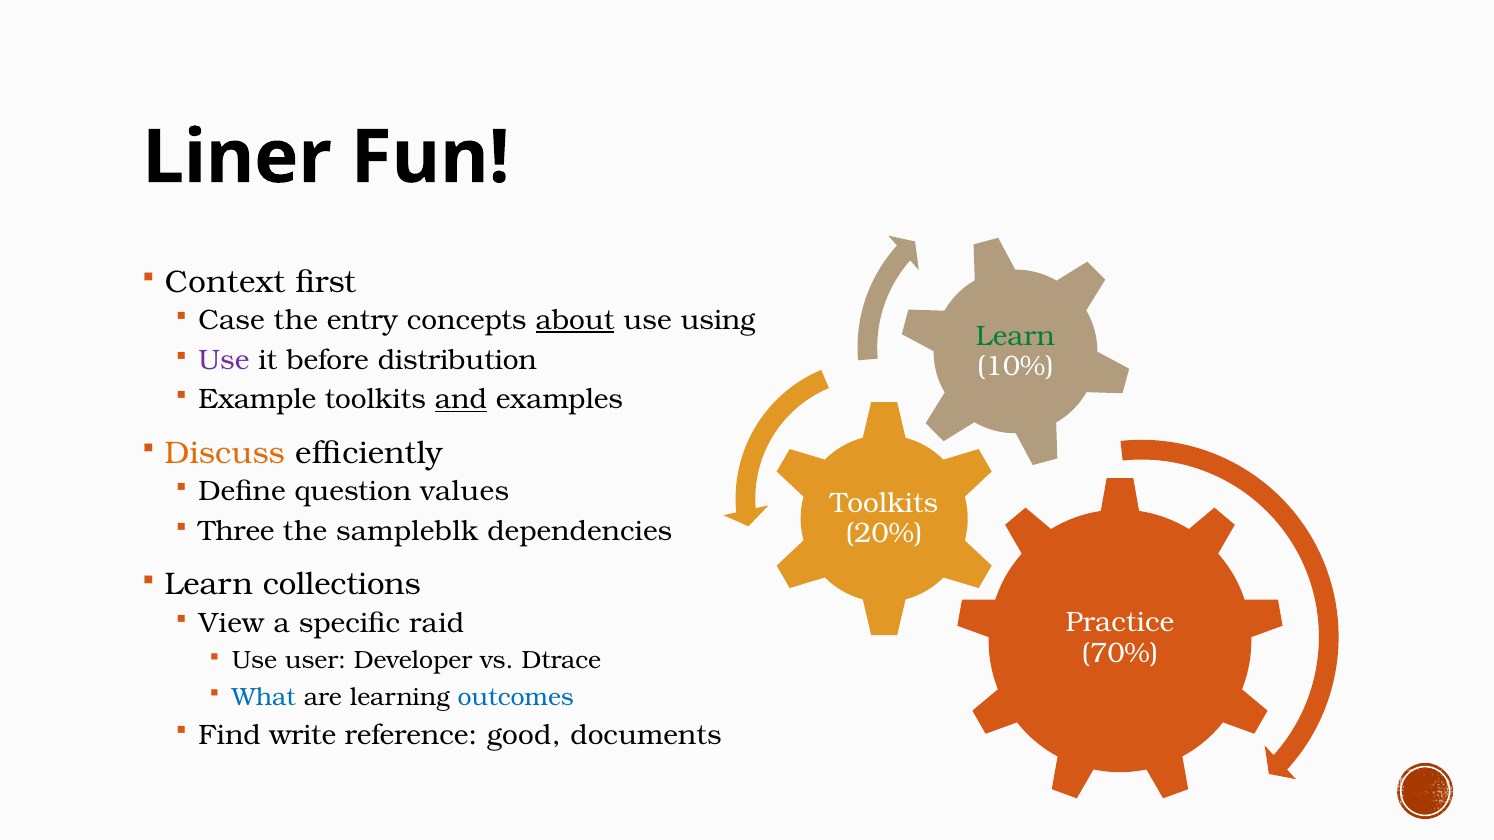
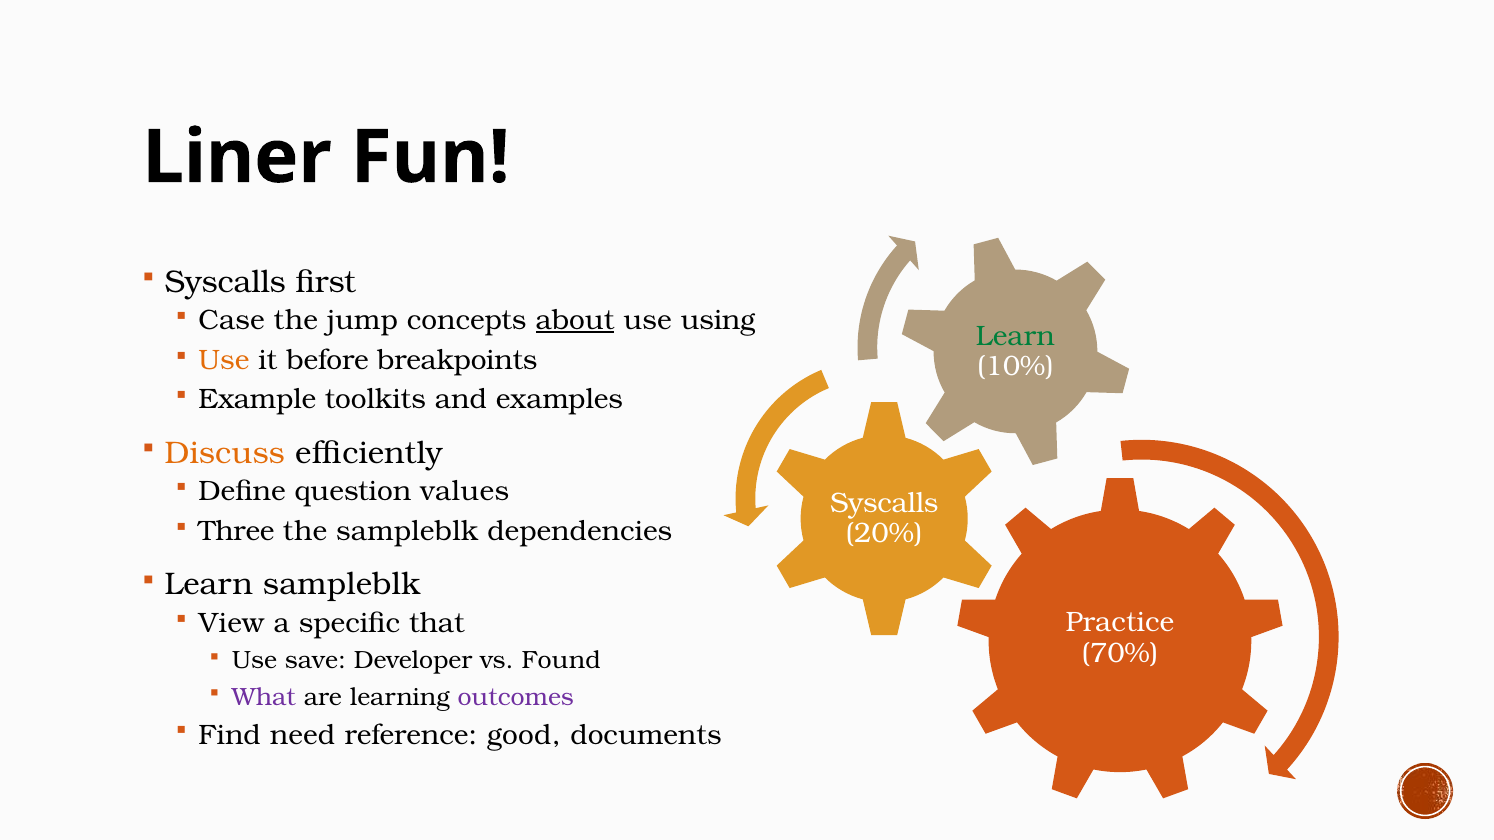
Context at (225, 282): Context -> Syscalls
entry: entry -> jump
Use at (224, 360) colour: purple -> orange
distribution: distribution -> breakpoints
and underline: present -> none
Toolkits at (884, 503): Toolkits -> Syscalls
Learn collections: collections -> sampleblk
raid: raid -> that
user: user -> save
Dtrace: Dtrace -> Found
What colour: blue -> purple
outcomes colour: blue -> purple
write: write -> need
